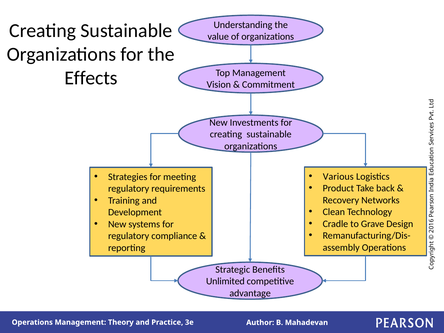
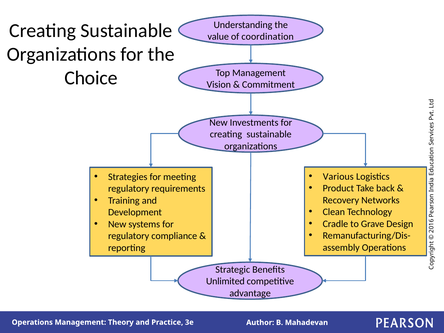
of organizations: organizations -> coordination
Effects: Effects -> Choice
